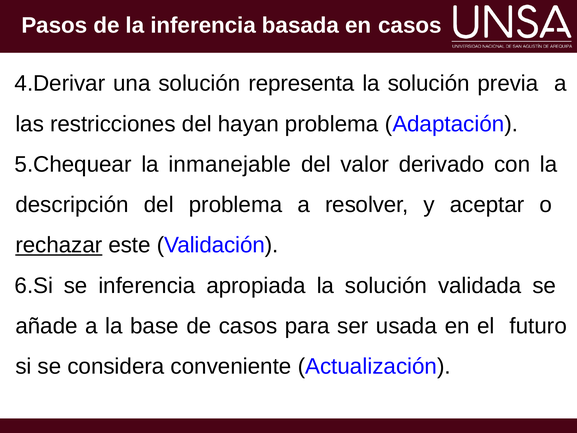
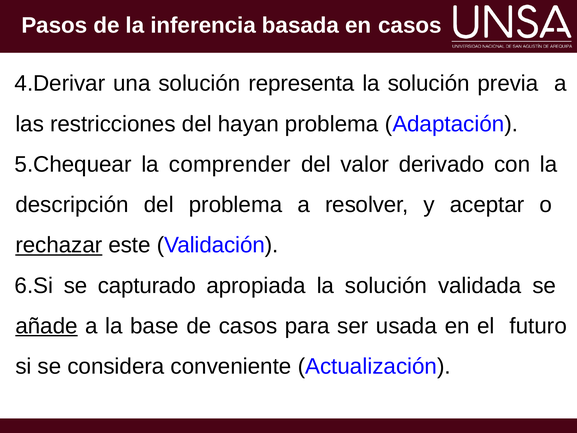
inmanejable: inmanejable -> comprender
se inferencia: inferencia -> capturado
añade underline: none -> present
